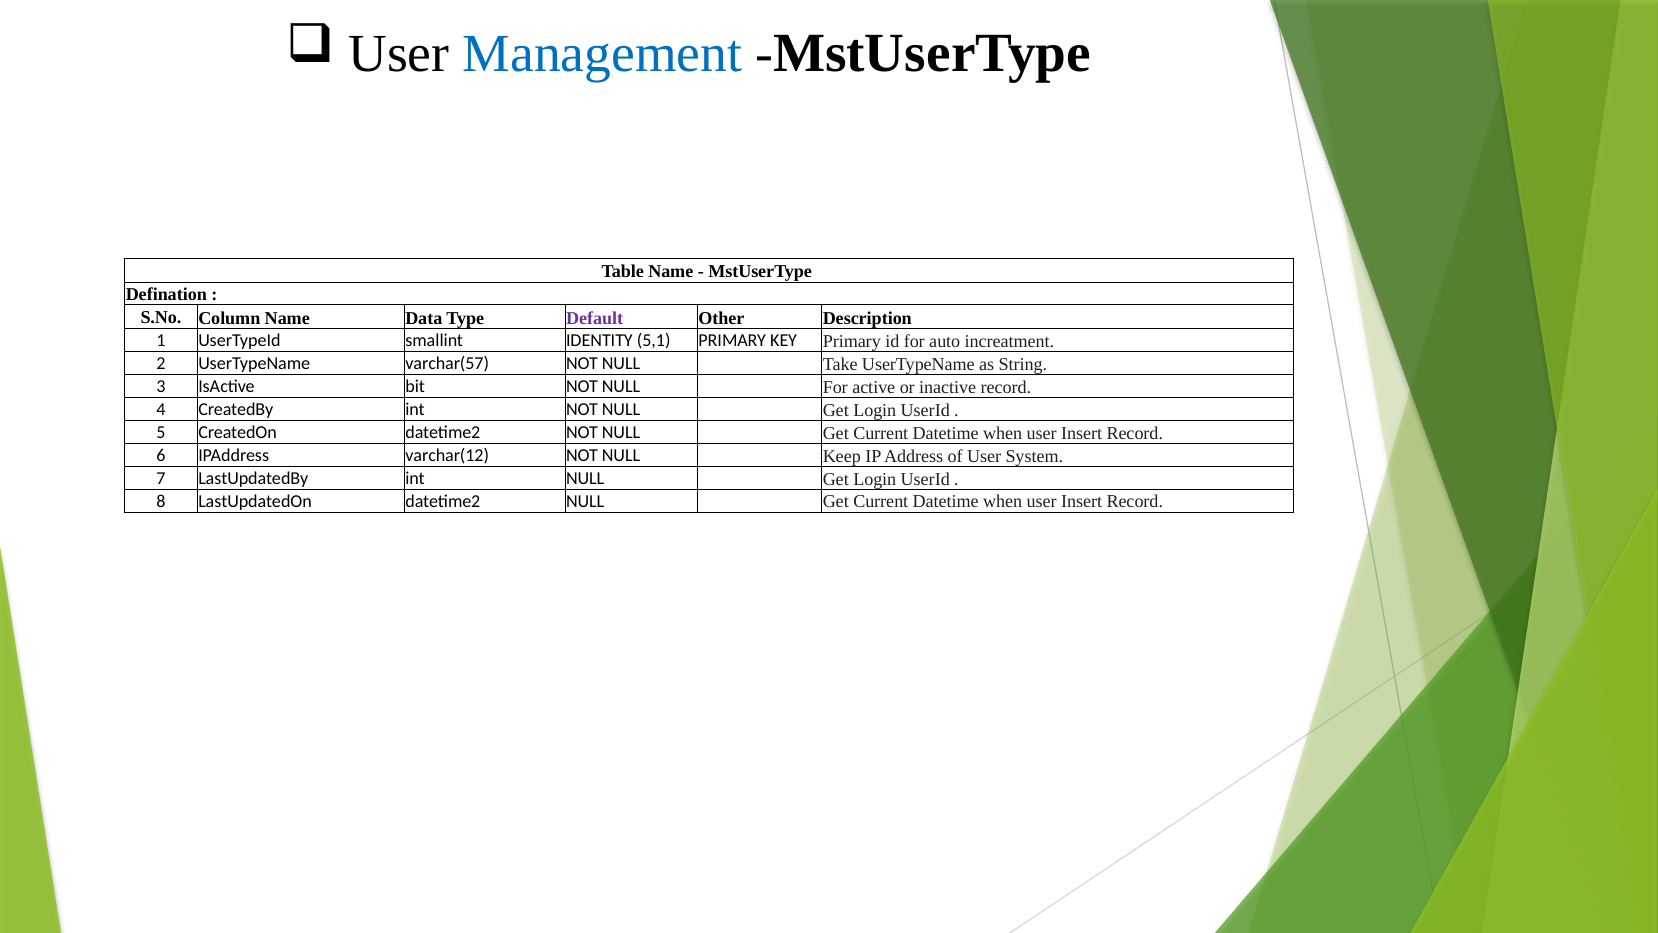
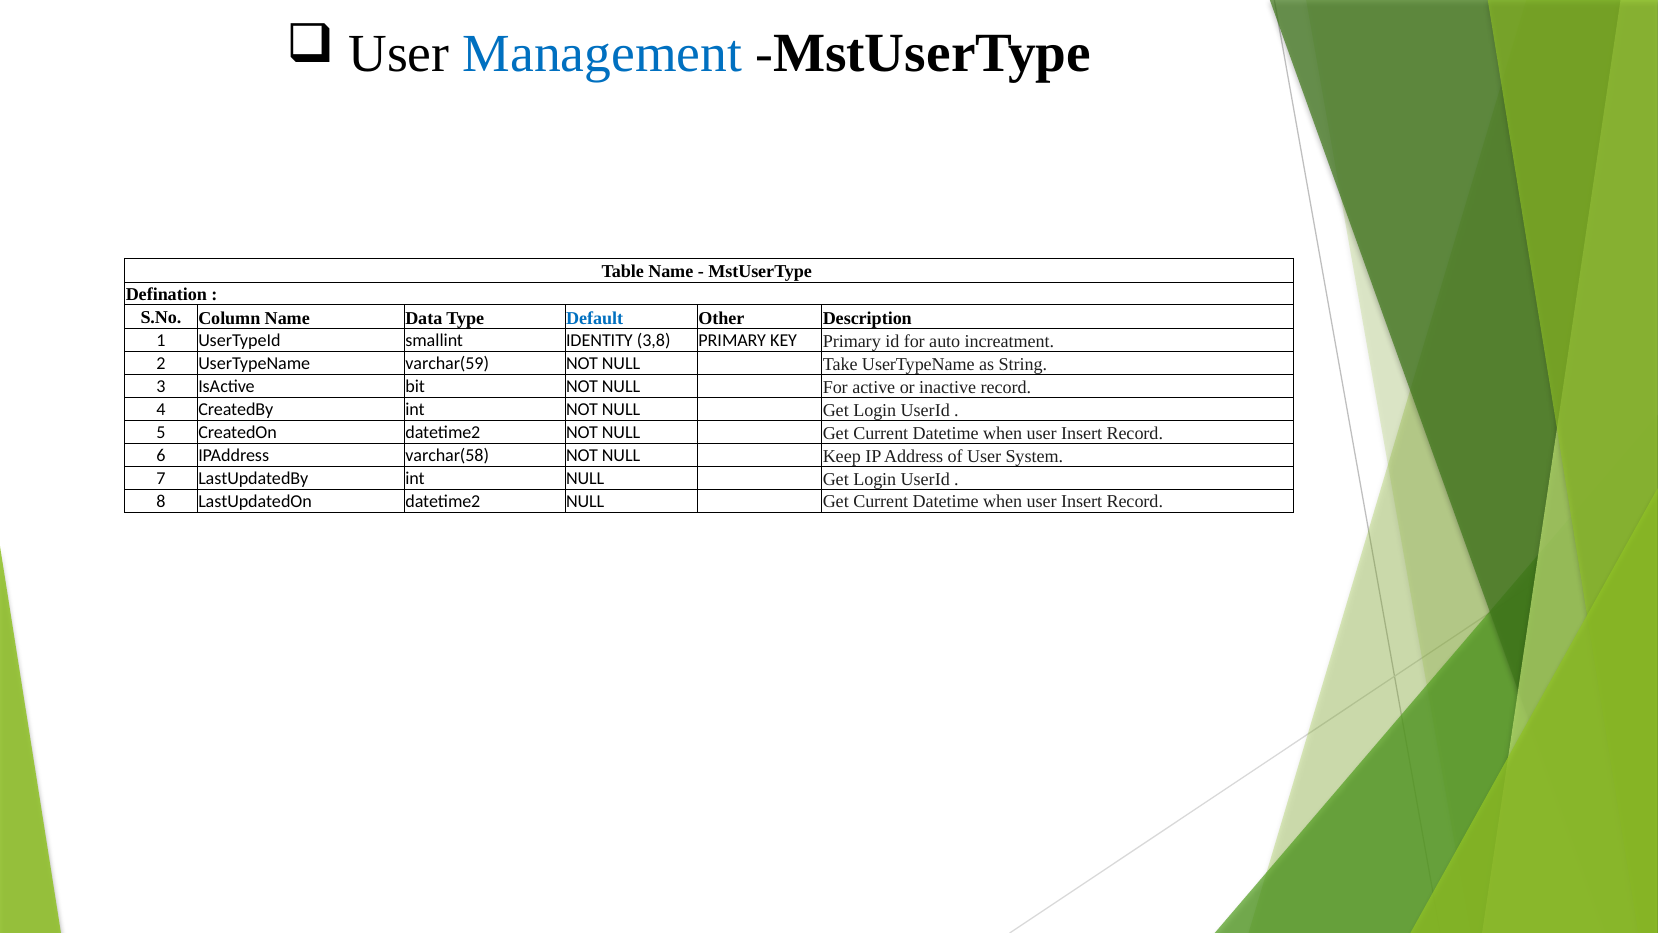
Default colour: purple -> blue
5,1: 5,1 -> 3,8
varchar(57: varchar(57 -> varchar(59
varchar(12: varchar(12 -> varchar(58
